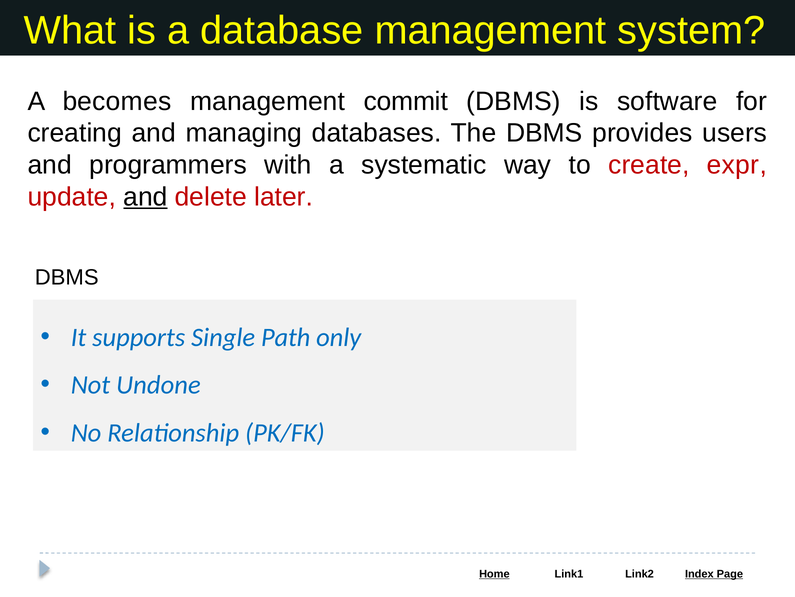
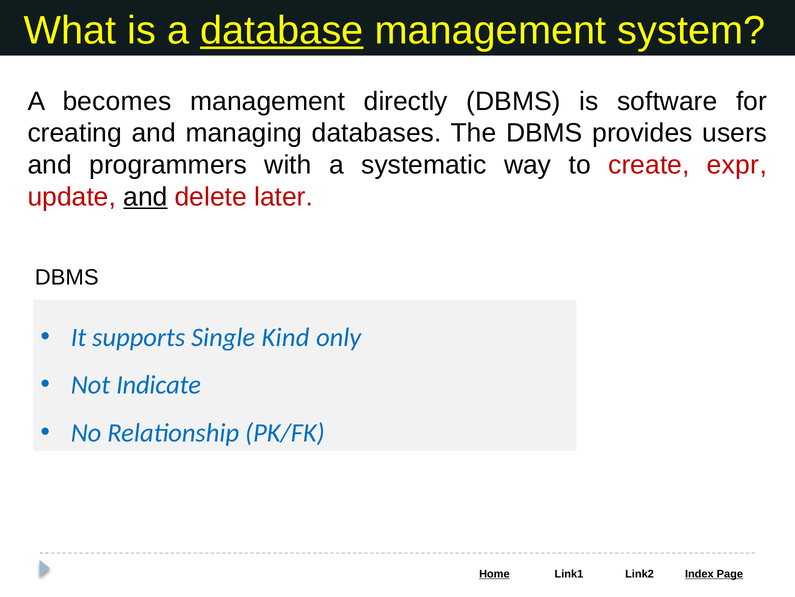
database underline: none -> present
commit: commit -> directly
Path: Path -> Kind
Undone: Undone -> Indicate
